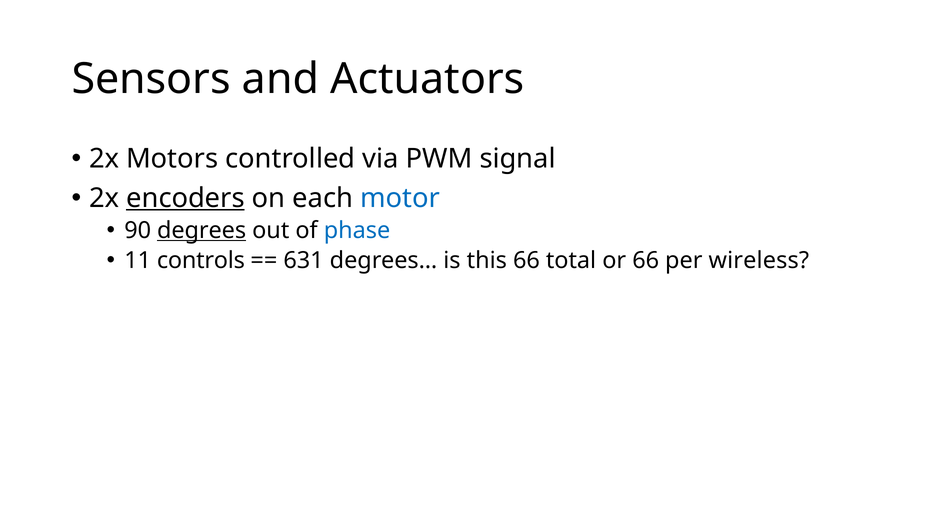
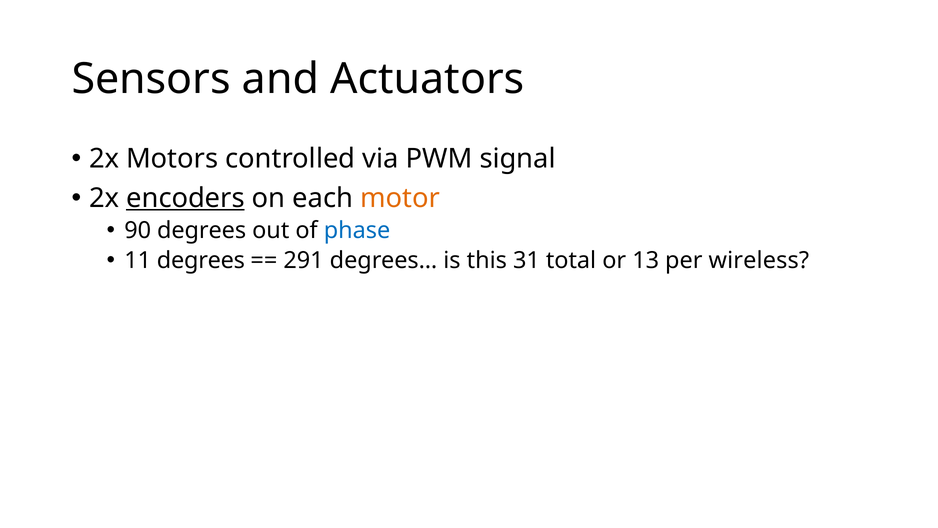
motor colour: blue -> orange
degrees at (202, 230) underline: present -> none
11 controls: controls -> degrees
631: 631 -> 291
this 66: 66 -> 31
or 66: 66 -> 13
